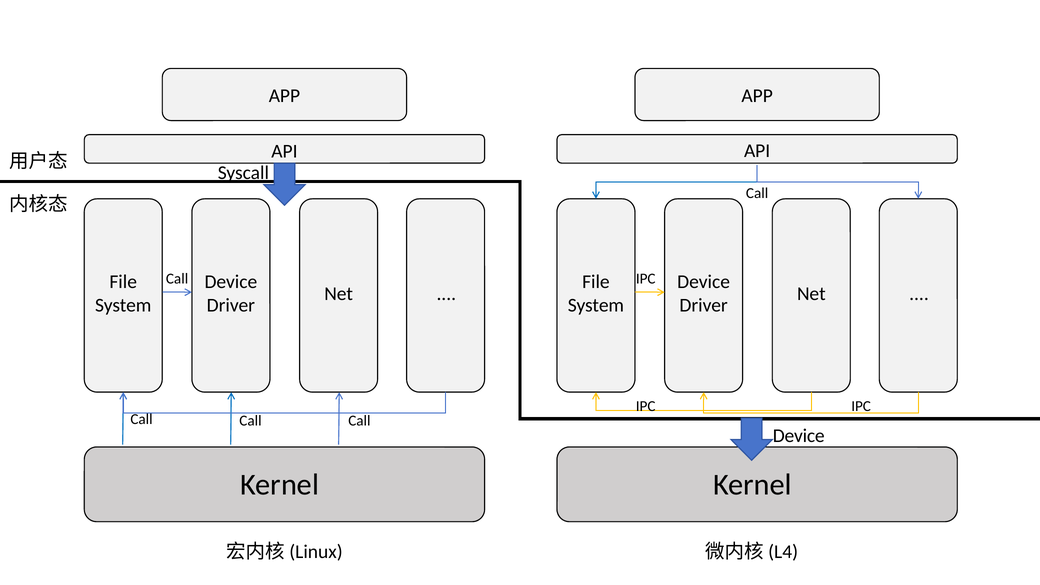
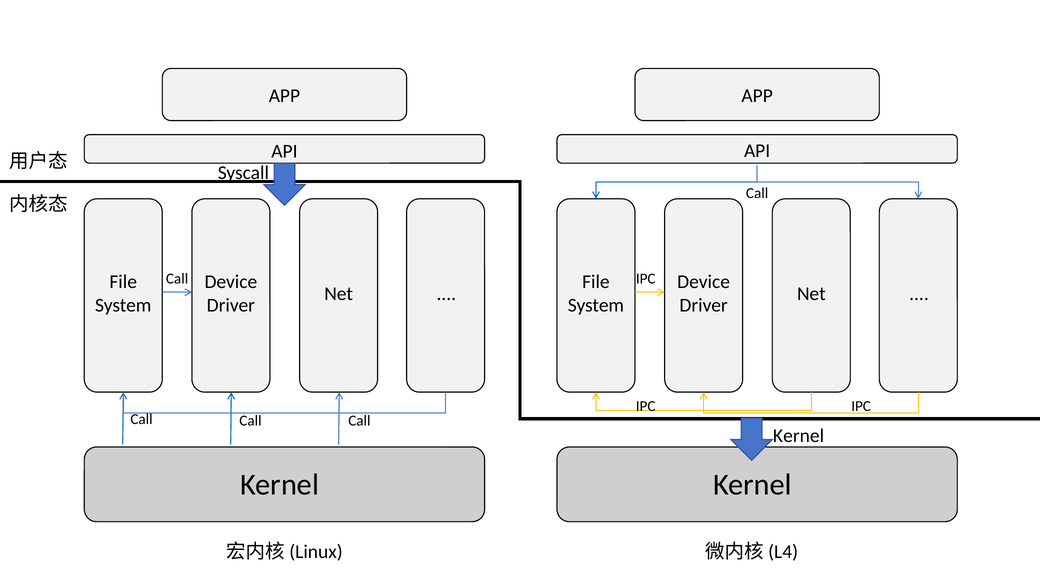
Device at (799, 436): Device -> Kernel
